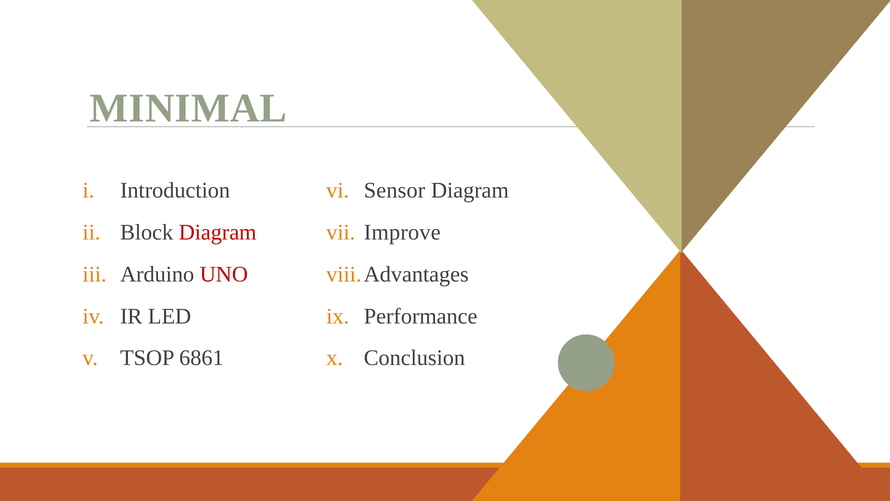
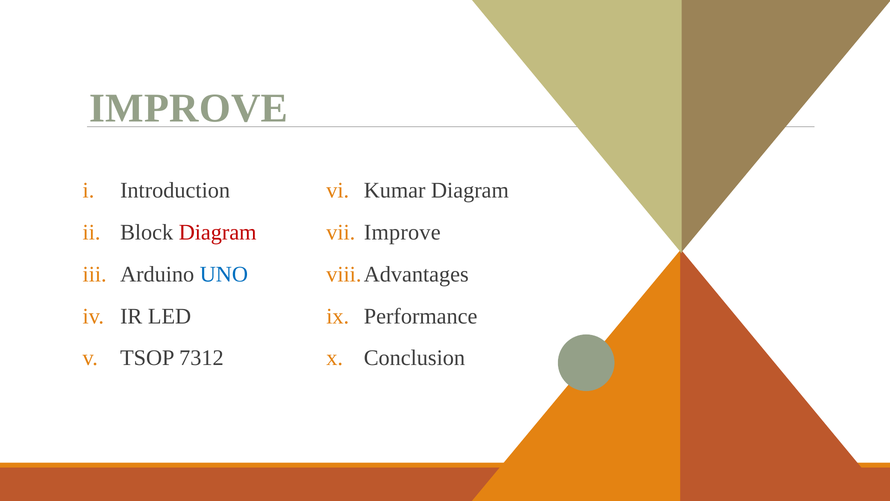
MINIMAL at (189, 108): MINIMAL -> IMPROVE
Sensor: Sensor -> Kumar
UNO colour: red -> blue
6861: 6861 -> 7312
